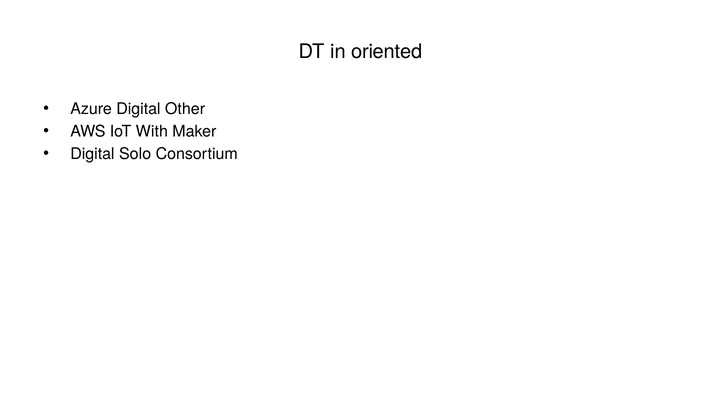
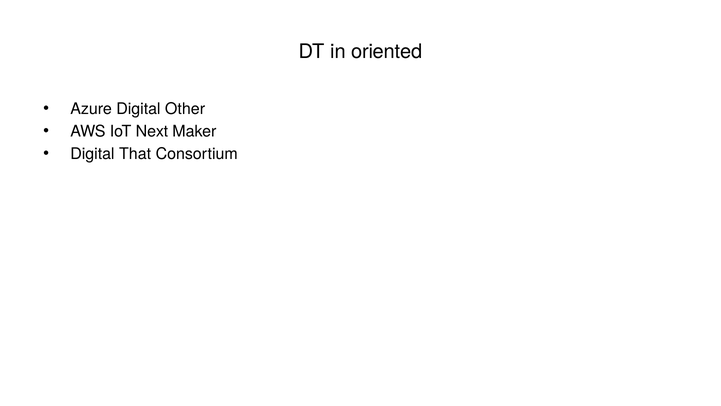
With: With -> Next
Solo: Solo -> That
